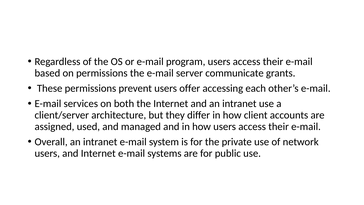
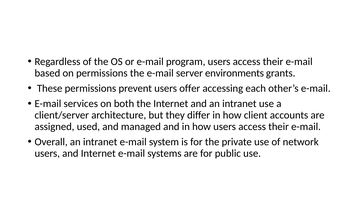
communicate: communicate -> environments
